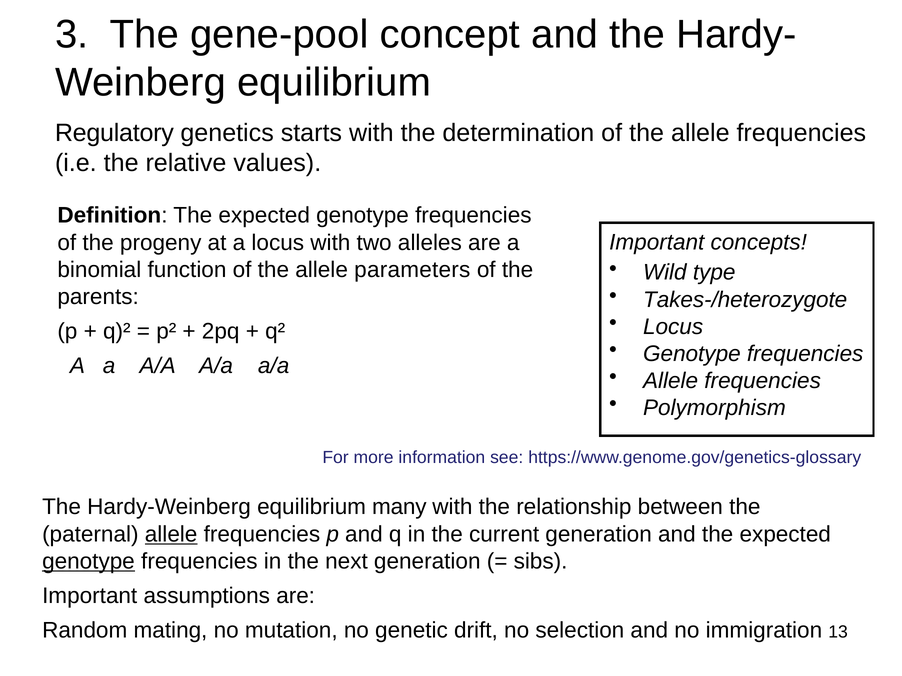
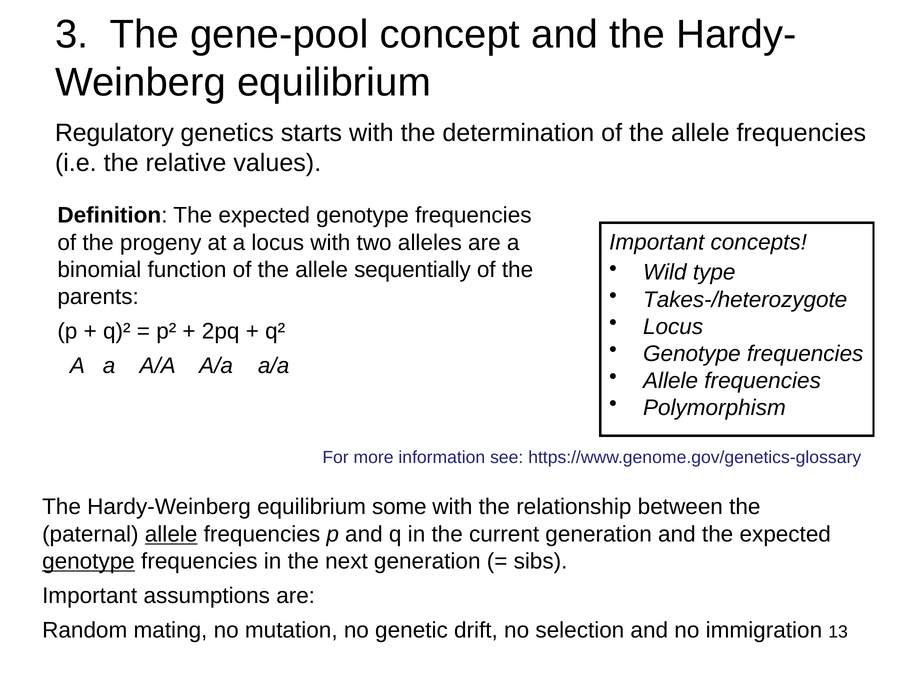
parameters: parameters -> sequentially
many: many -> some
